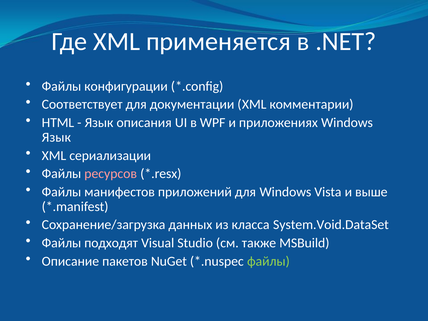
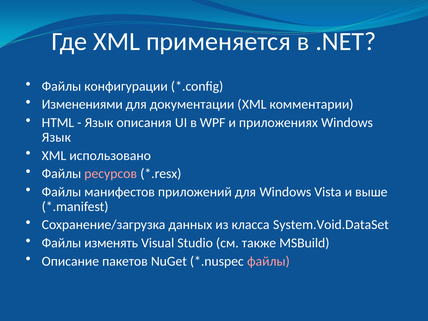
Соответствует: Соответствует -> Изменениями
сериализации: сериализации -> использовано
подходят: подходят -> изменять
файлы at (268, 261) colour: light green -> pink
